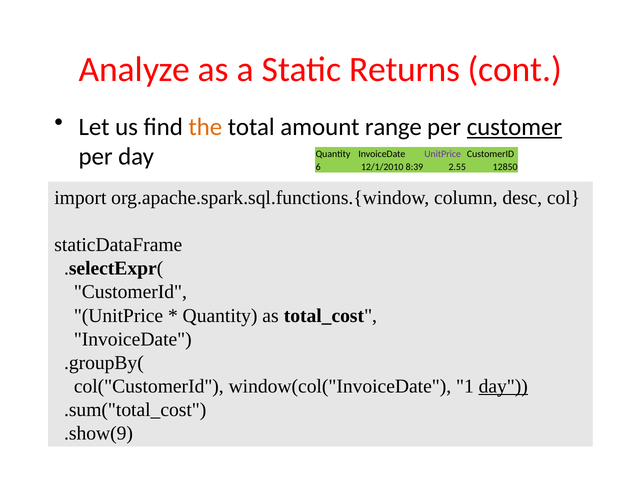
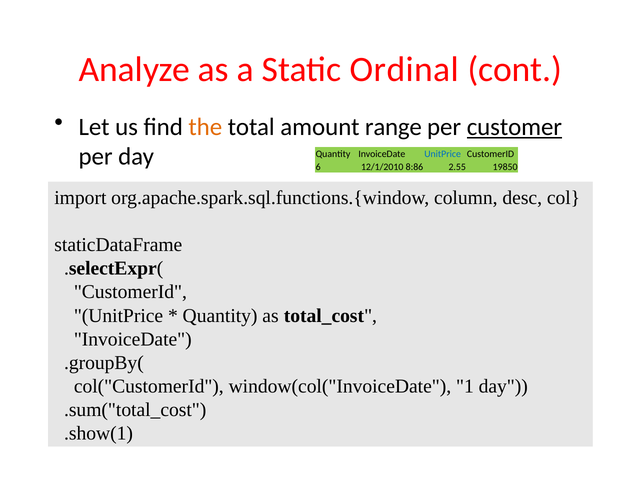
Returns: Returns -> Ordinal
UnitPrice at (443, 154) colour: purple -> blue
8:39: 8:39 -> 8:86
12850: 12850 -> 19850
day at (503, 386) underline: present -> none
.show(9: .show(9 -> .show(1
